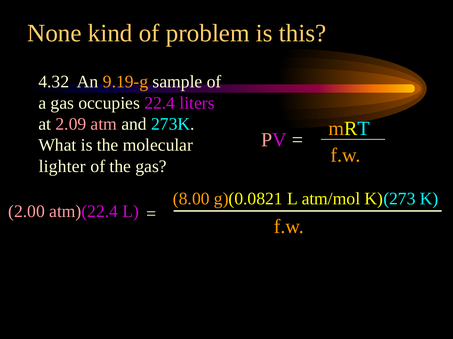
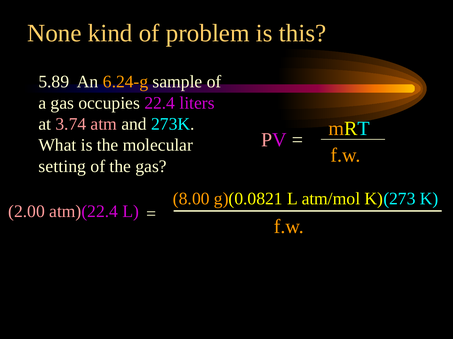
4.32: 4.32 -> 5.89
9.19-g: 9.19-g -> 6.24-g
2.09: 2.09 -> 3.74
lighter: lighter -> setting
